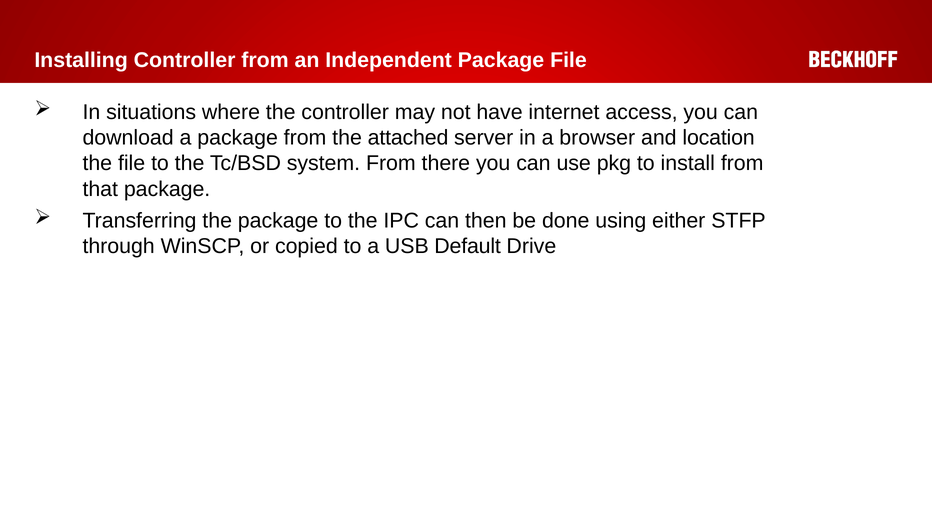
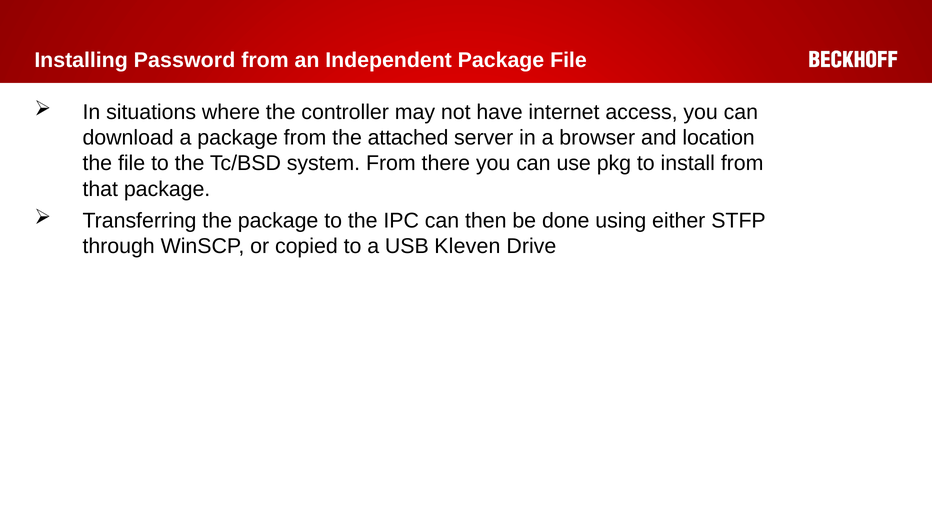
Installing Controller: Controller -> Password
Default: Default -> Kleven
